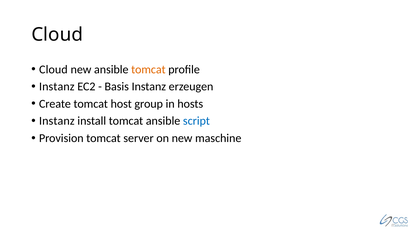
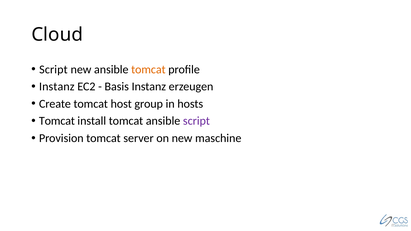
Cloud at (53, 69): Cloud -> Script
Instanz at (57, 121): Instanz -> Tomcat
script at (196, 121) colour: blue -> purple
